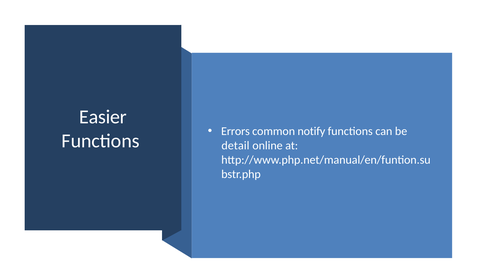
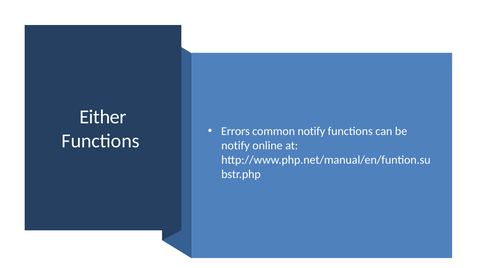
Easier: Easier -> Either
detail at (235, 146): detail -> notify
